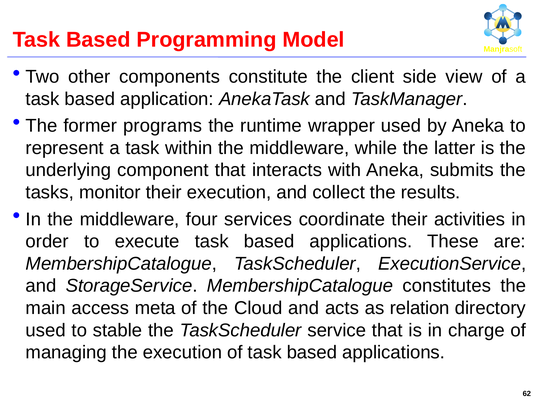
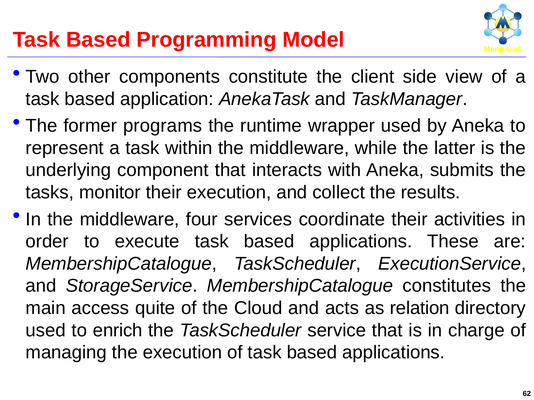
meta: meta -> quite
stable: stable -> enrich
